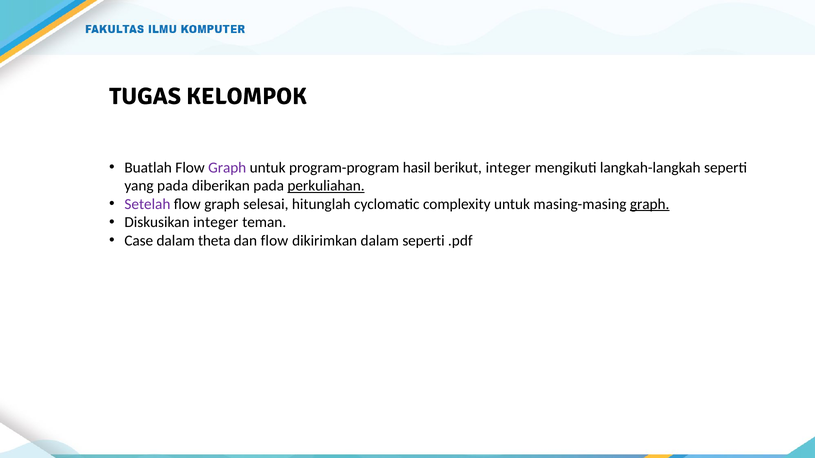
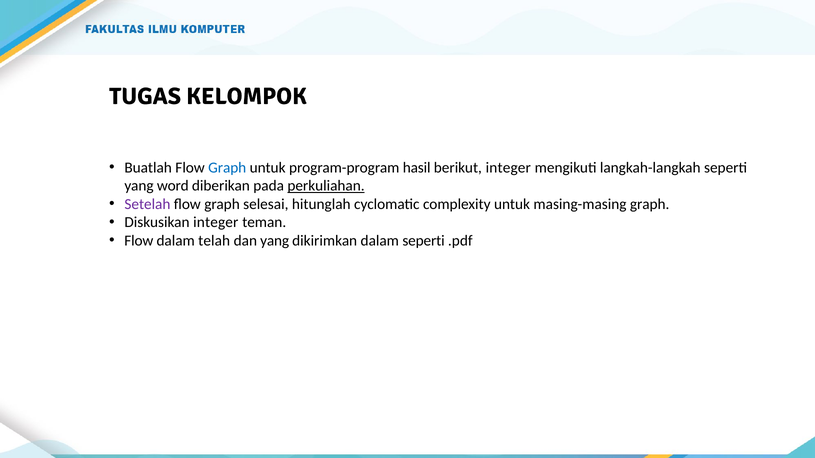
Graph at (227, 168) colour: purple -> blue
yang pada: pada -> word
graph at (650, 204) underline: present -> none
Case at (139, 241): Case -> Flow
theta: theta -> telah
dan flow: flow -> yang
